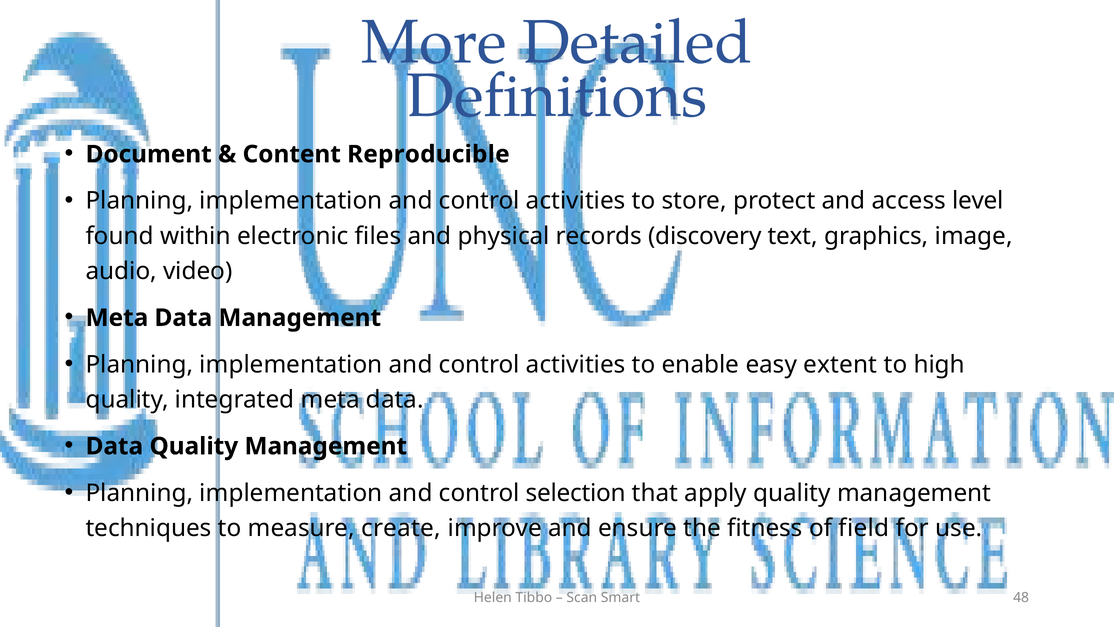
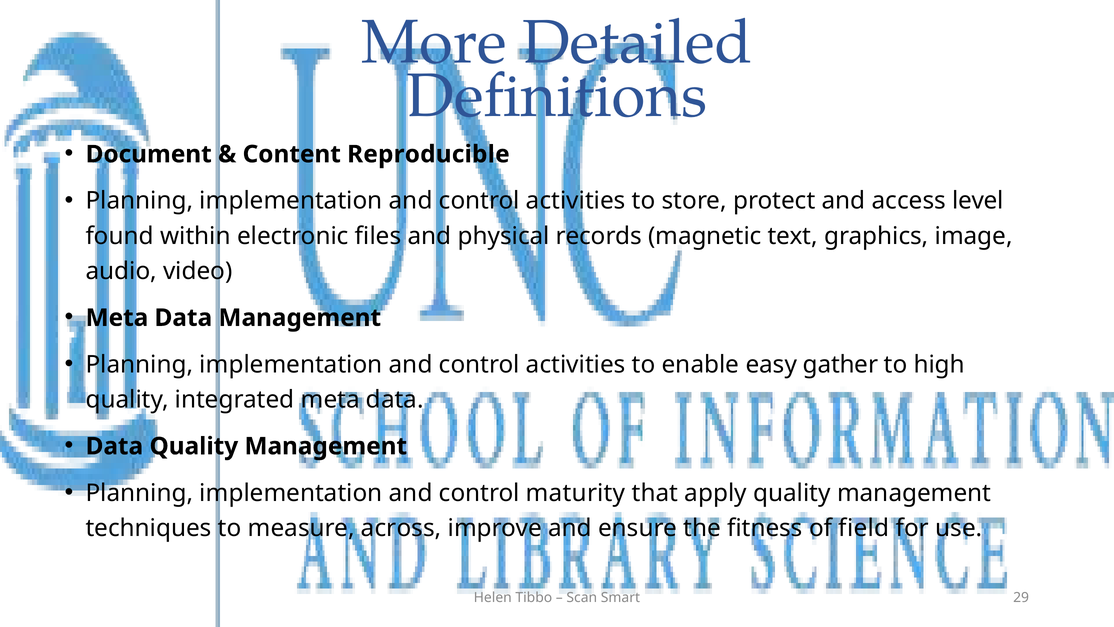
discovery: discovery -> magnetic
extent: extent -> gather
selection: selection -> maturity
create: create -> across
48: 48 -> 29
